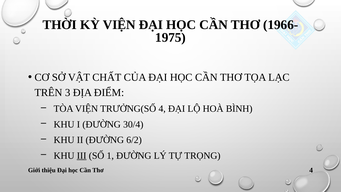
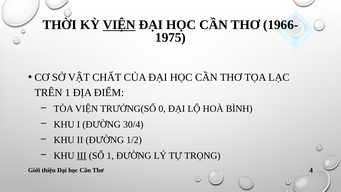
VIỆN at (119, 25) underline: none -> present
TRÊN 3: 3 -> 1
TRƯỞNG(SỐ 4: 4 -> 0
6/2: 6/2 -> 1/2
